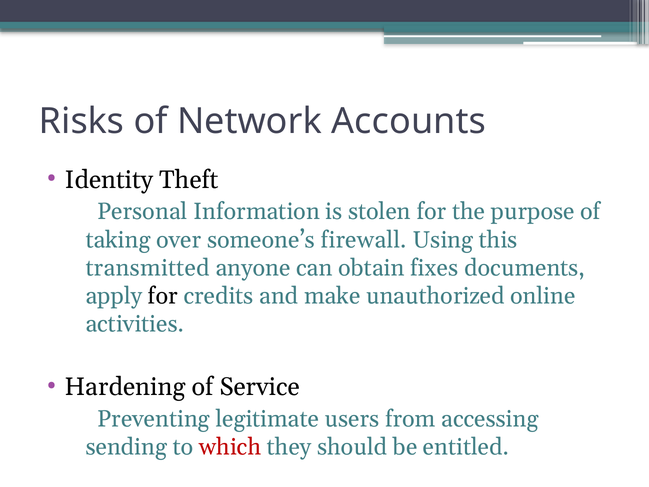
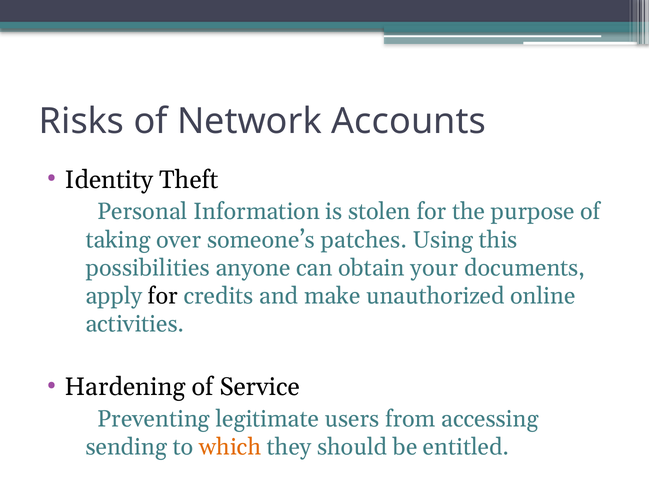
firewall: firewall -> patches
transmitted: transmitted -> possibilities
fixes: fixes -> your
which colour: red -> orange
